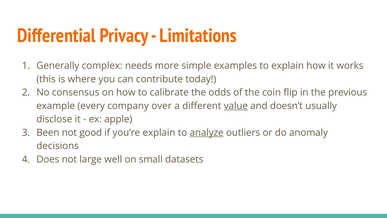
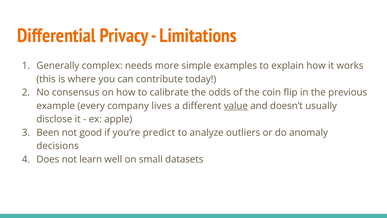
over: over -> lives
you’re explain: explain -> predict
analyze underline: present -> none
large: large -> learn
